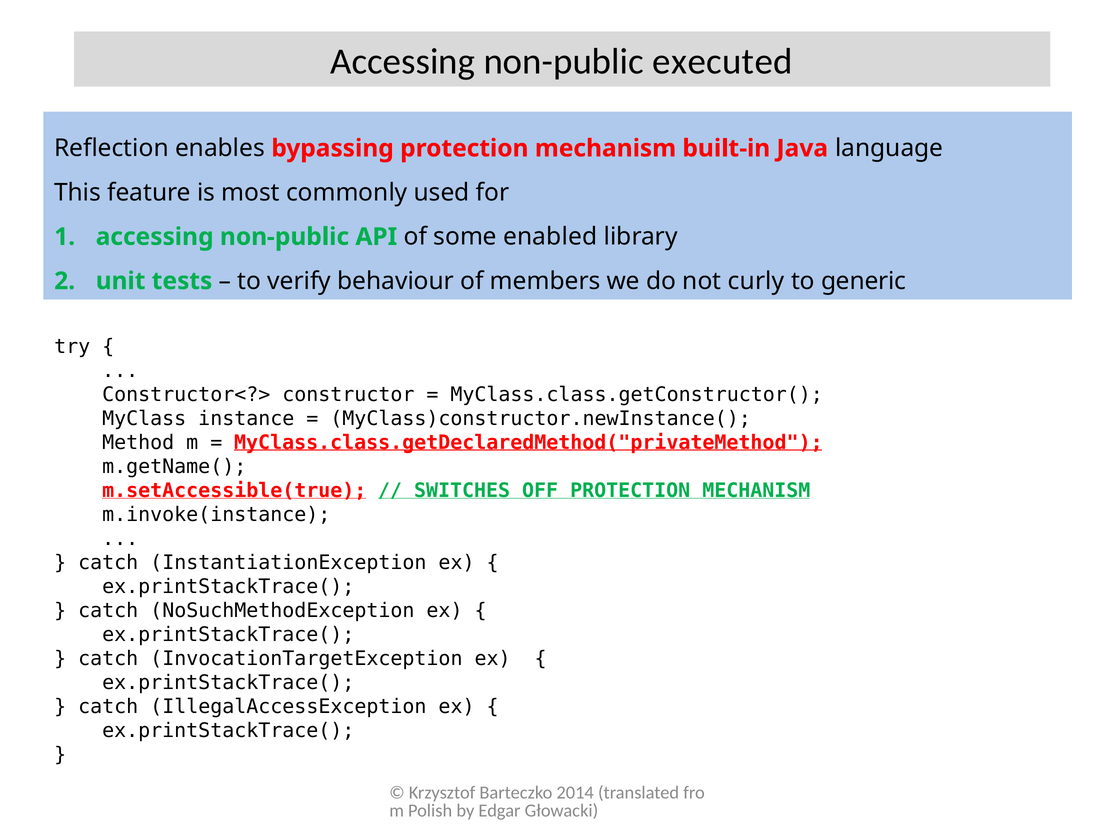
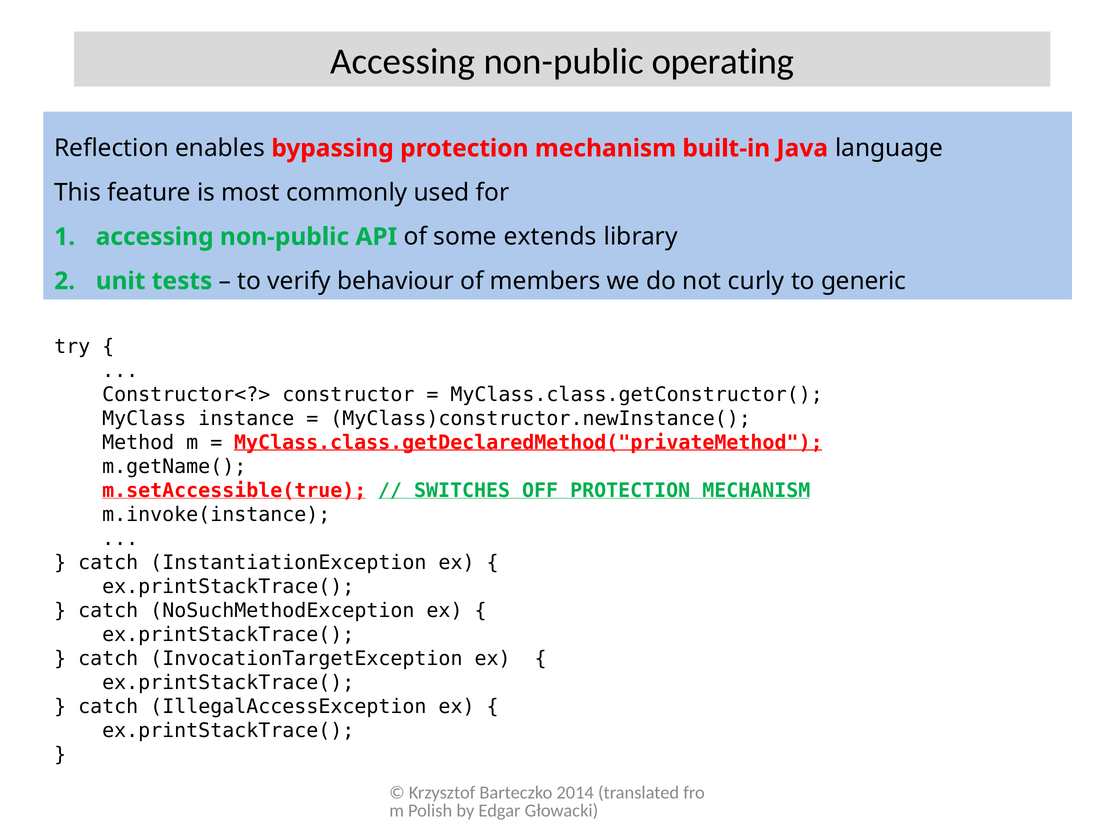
executed: executed -> operating
enabled: enabled -> extends
